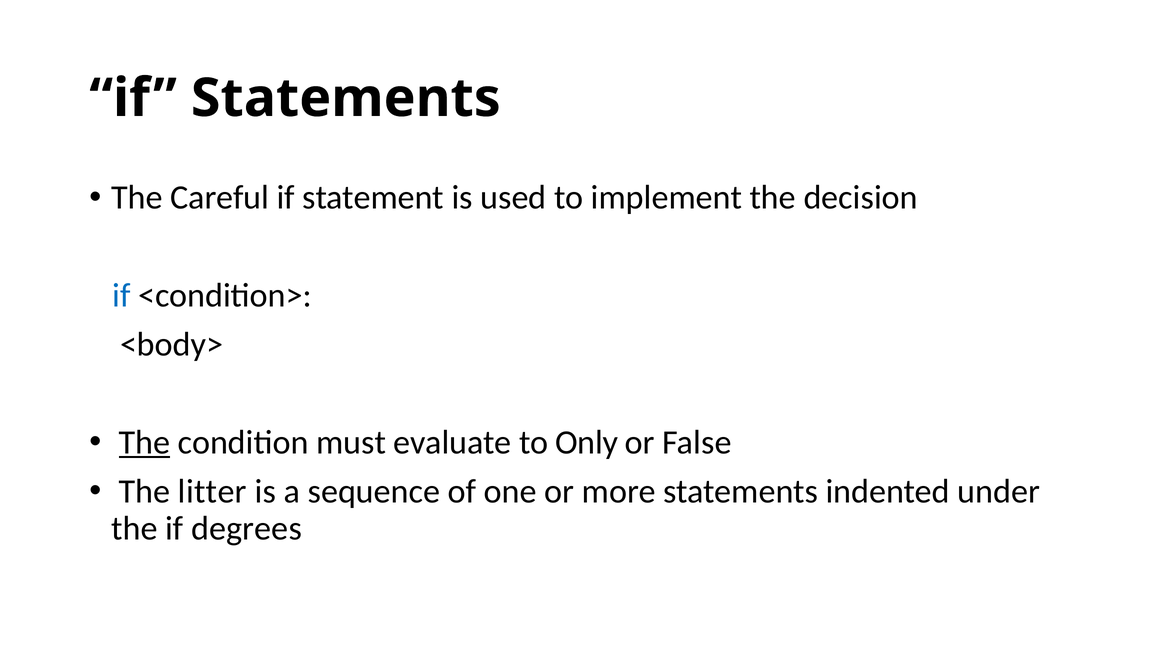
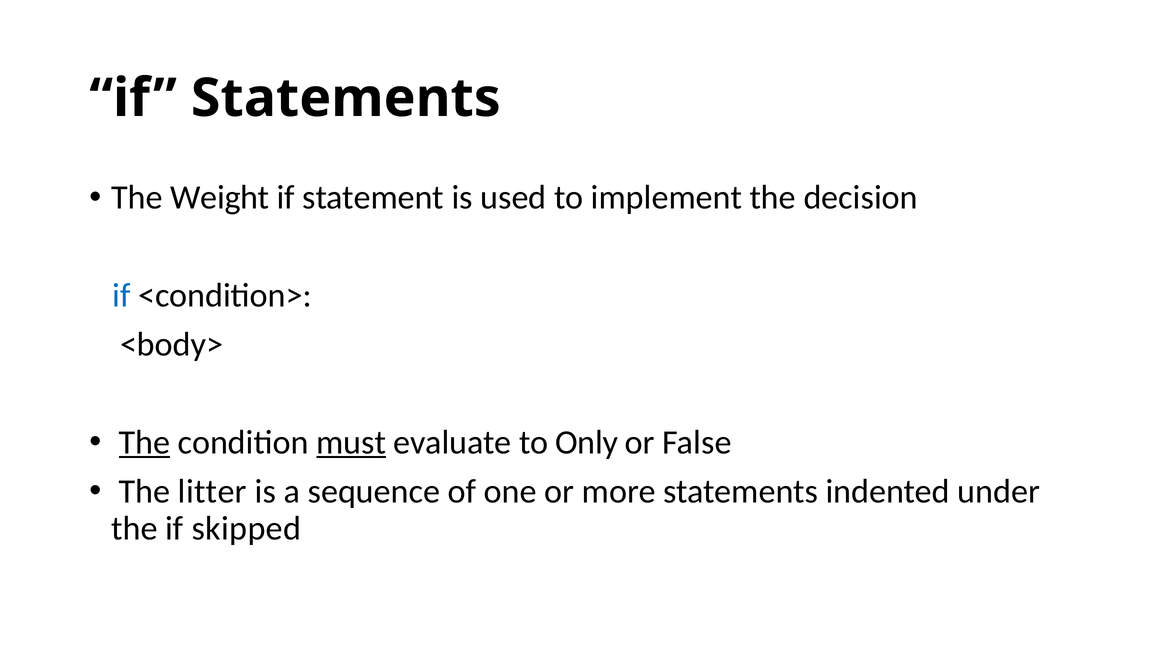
Careful: Careful -> Weight
must underline: none -> present
degrees: degrees -> skipped
